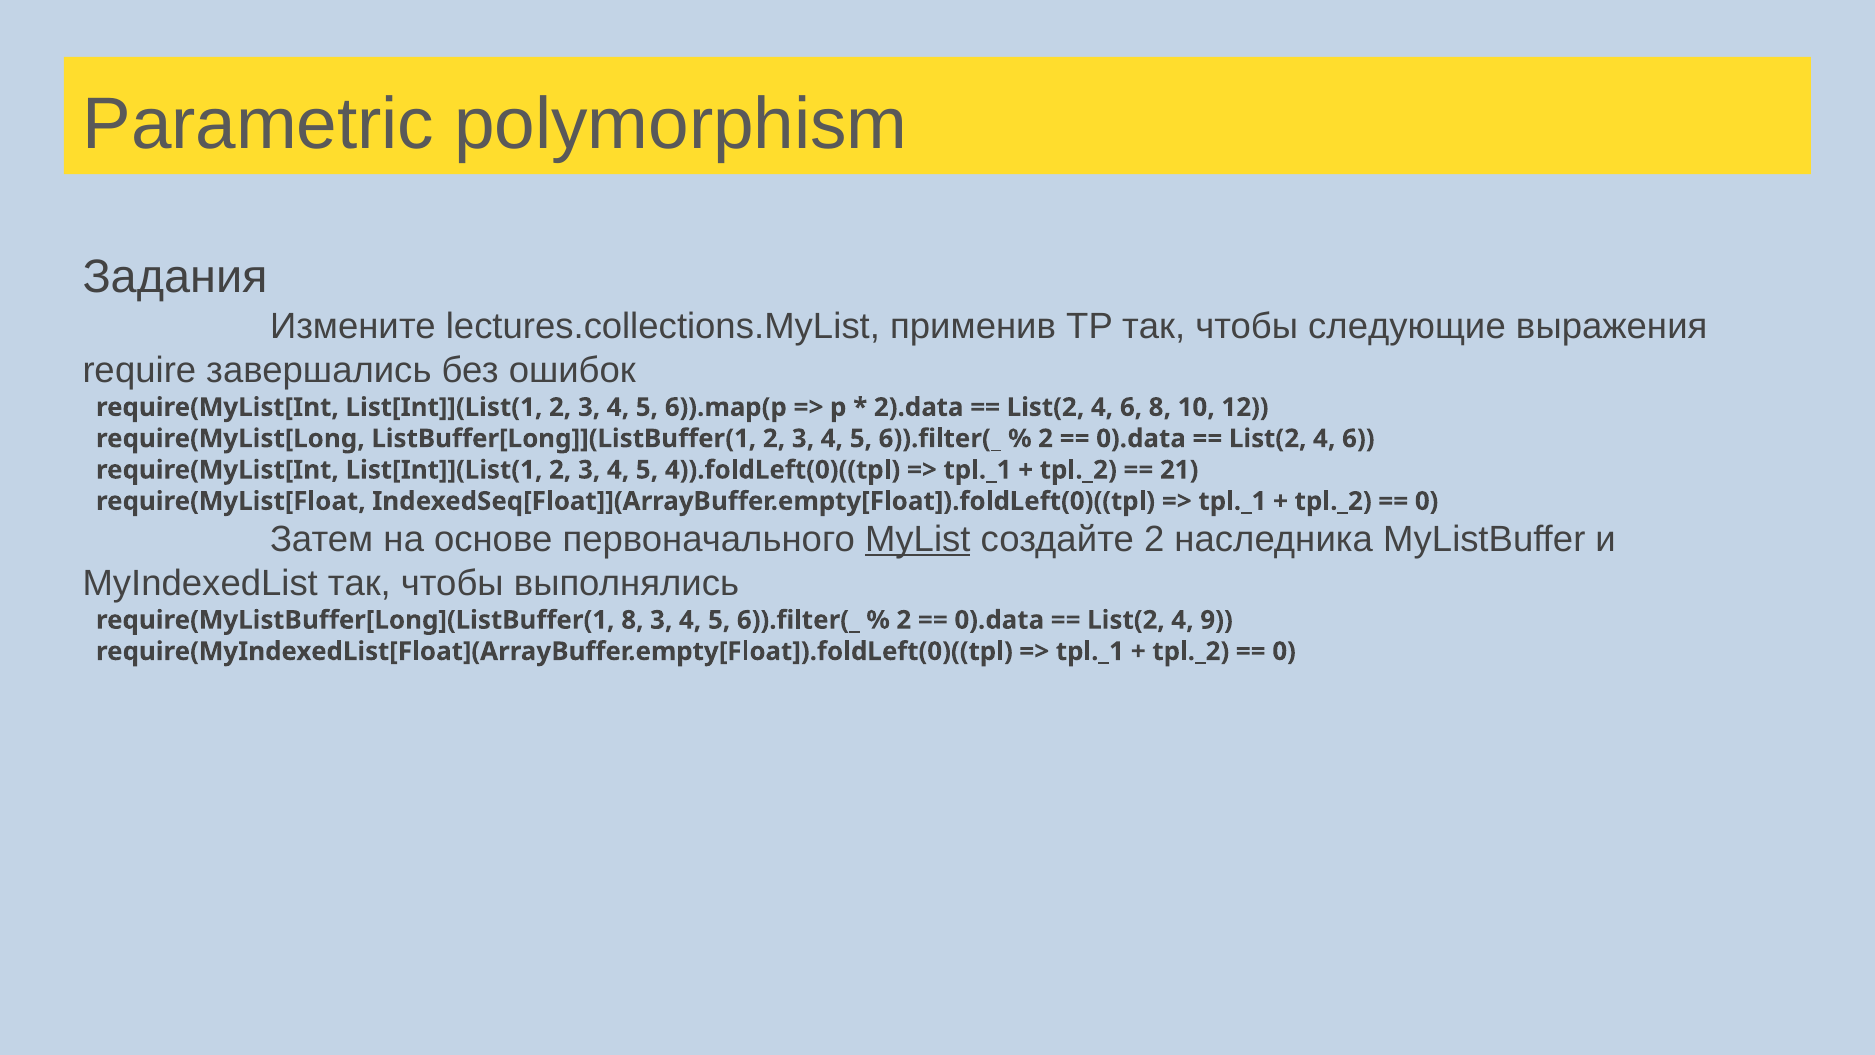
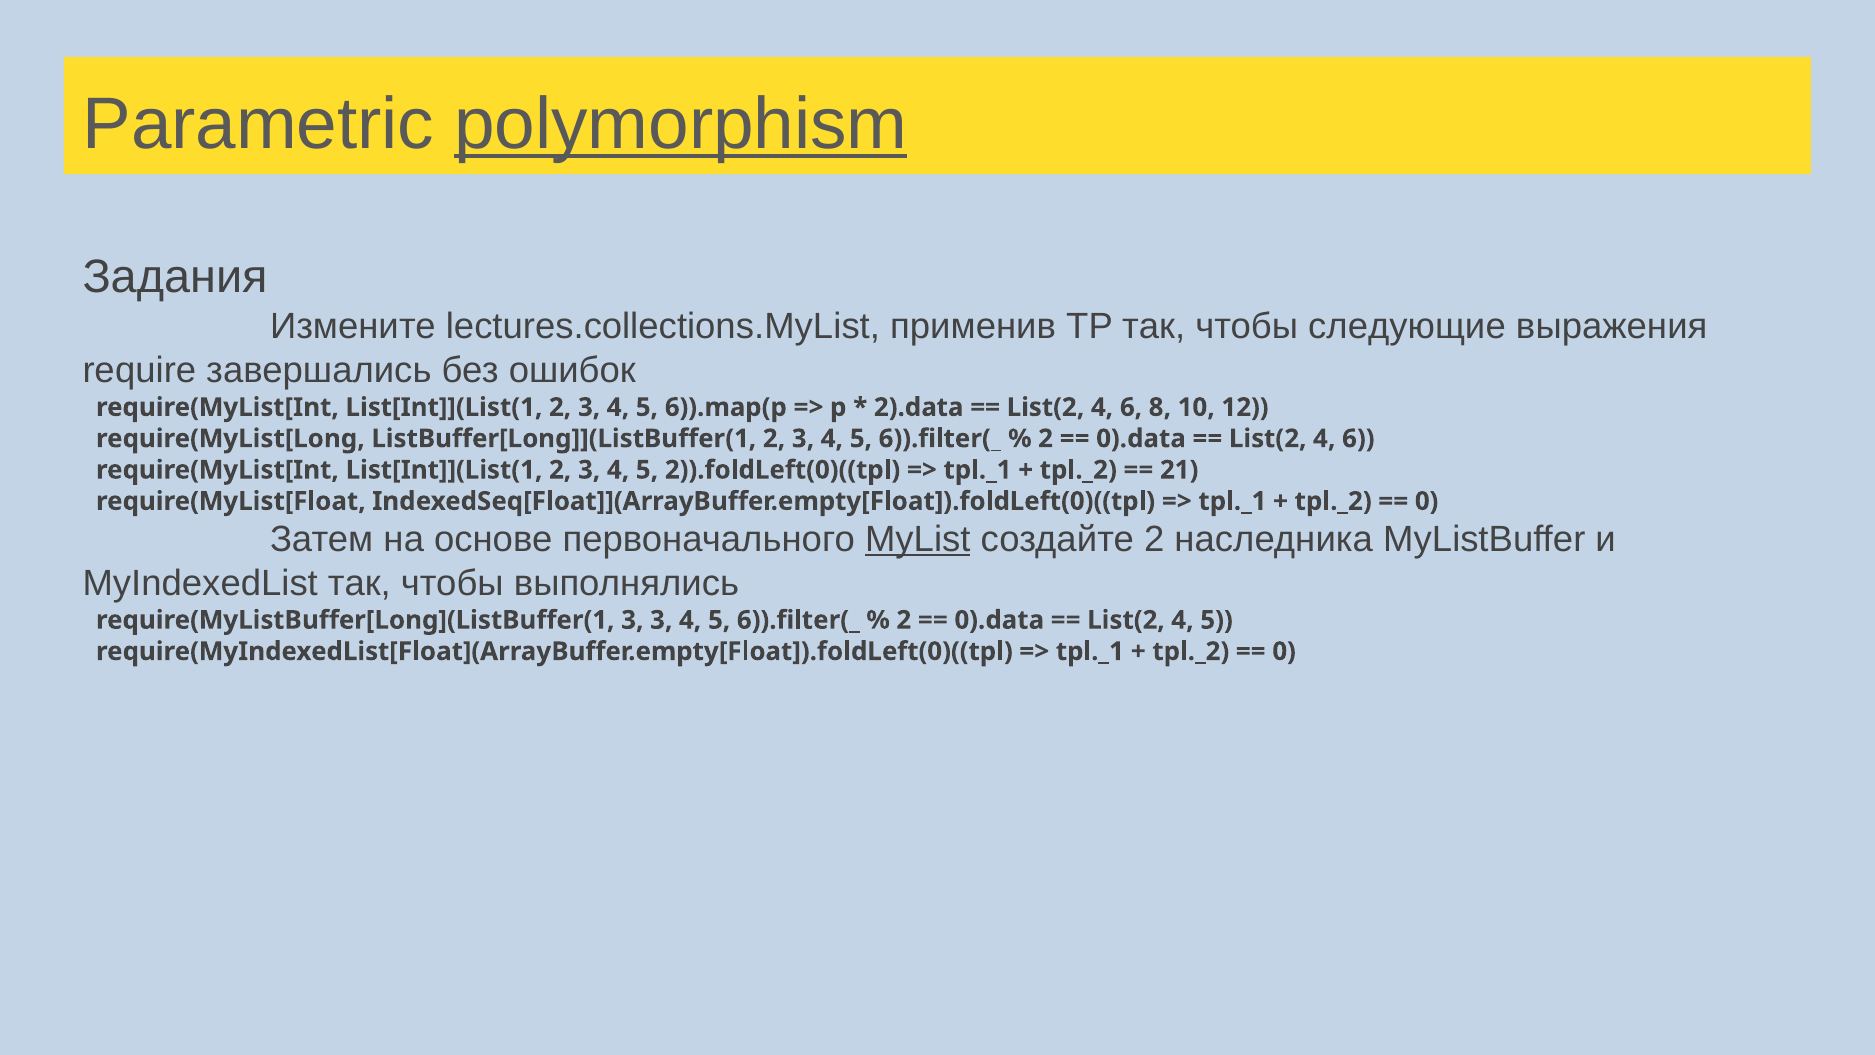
polymorphism underline: none -> present
4)).foldLeft(0)((tpl: 4)).foldLeft(0)((tpl -> 2)).foldLeft(0)((tpl
require(MyListBuffer[Long](ListBuffer(1 8: 8 -> 3
List(2 4 9: 9 -> 5
